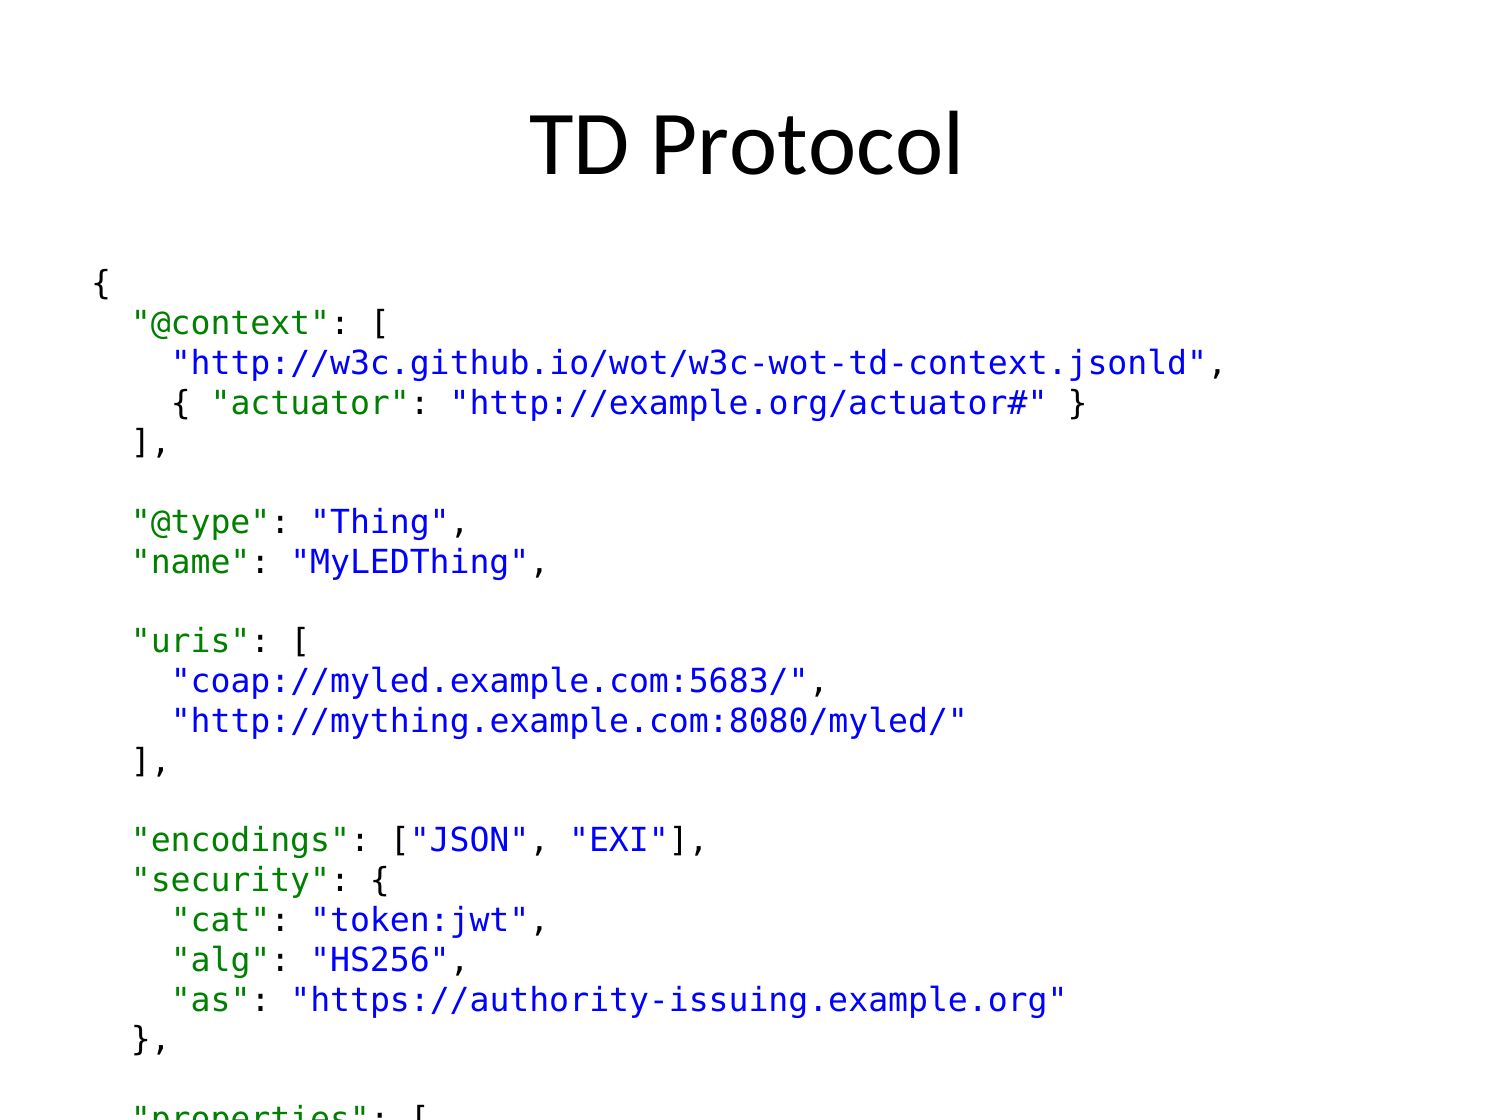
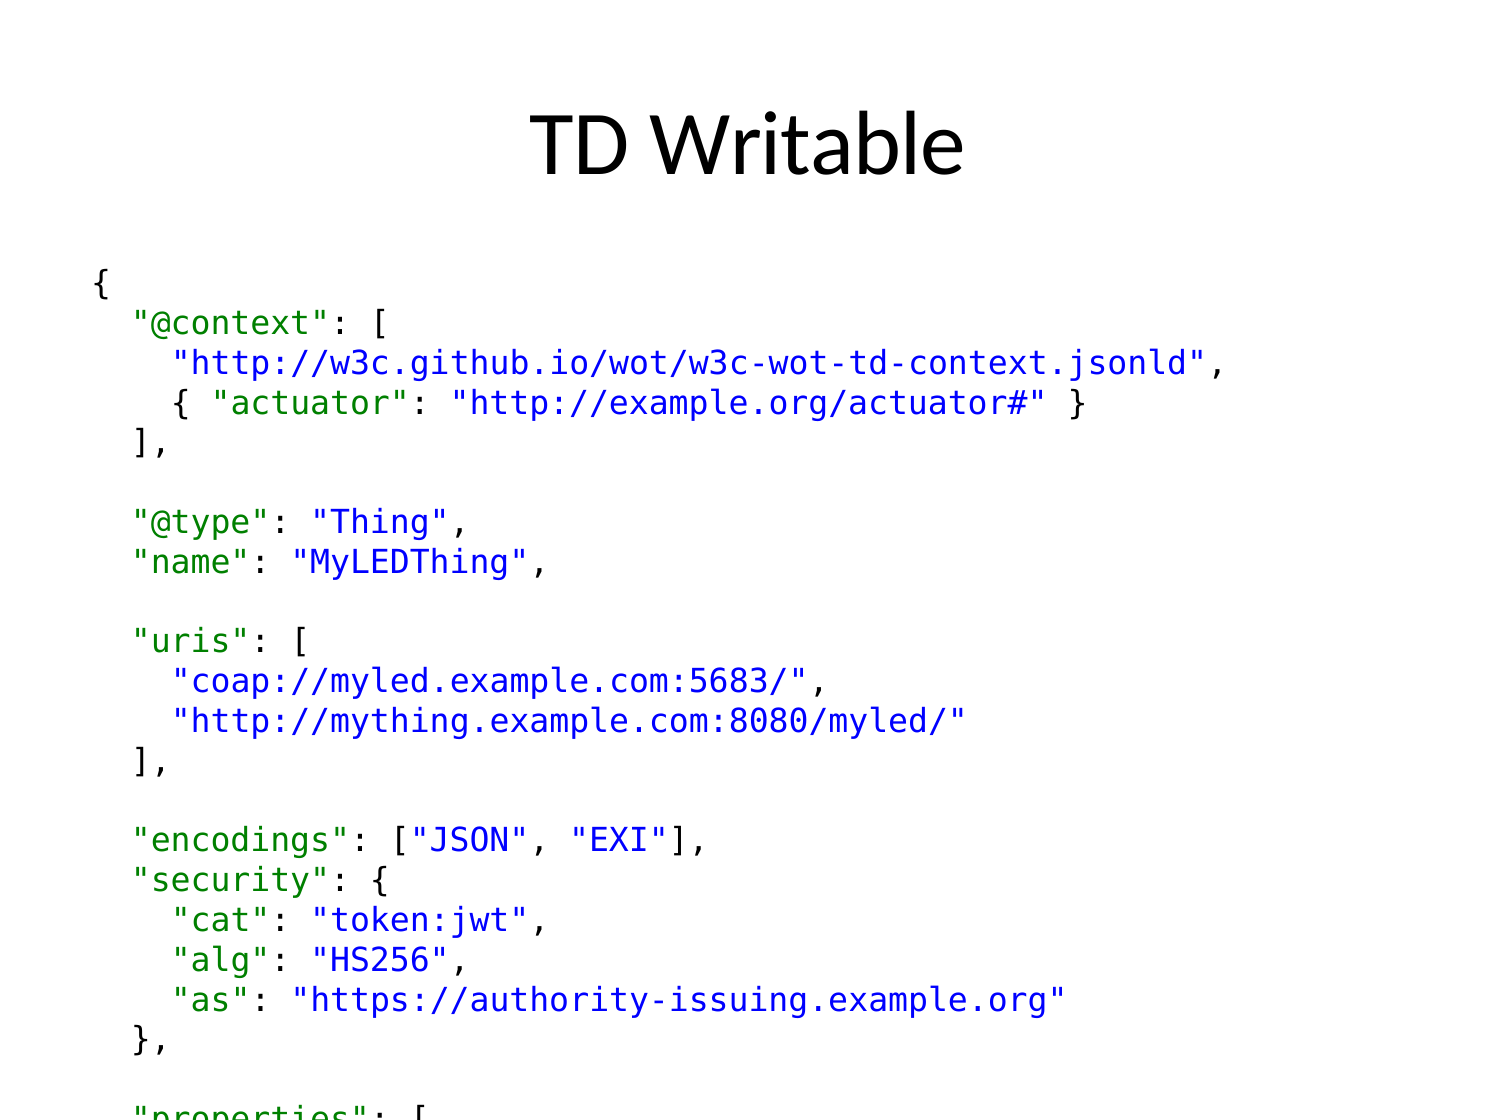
TD Protocol: Protocol -> Writable
